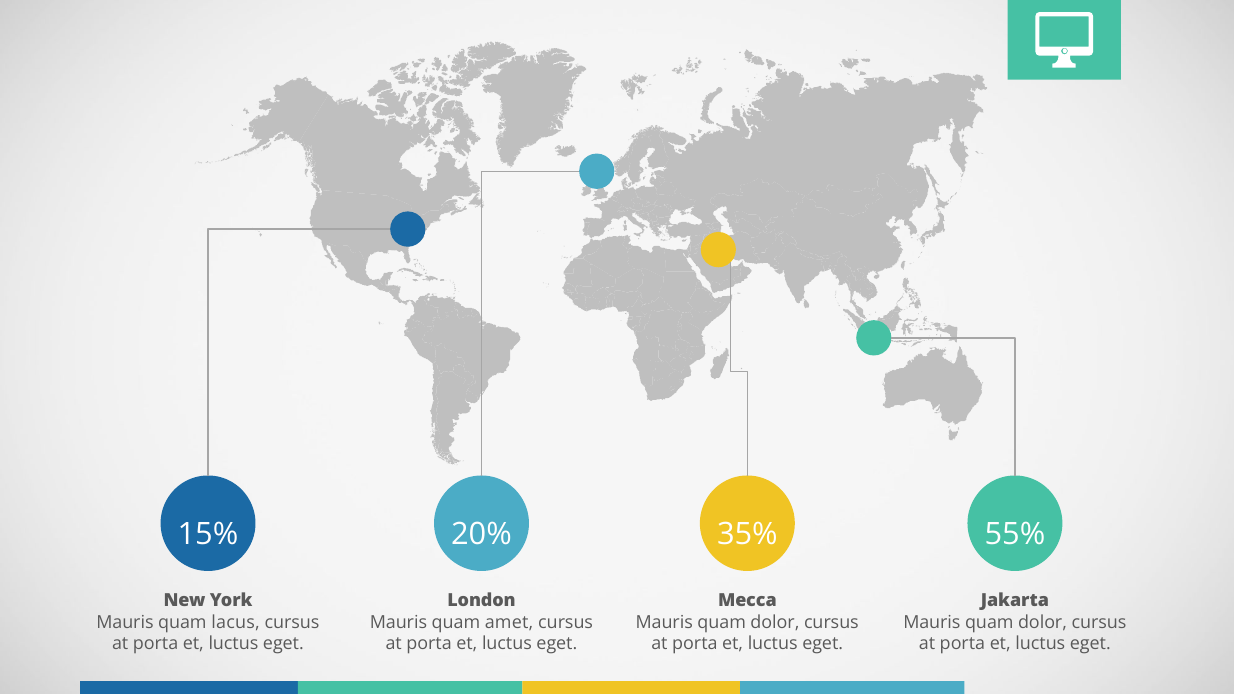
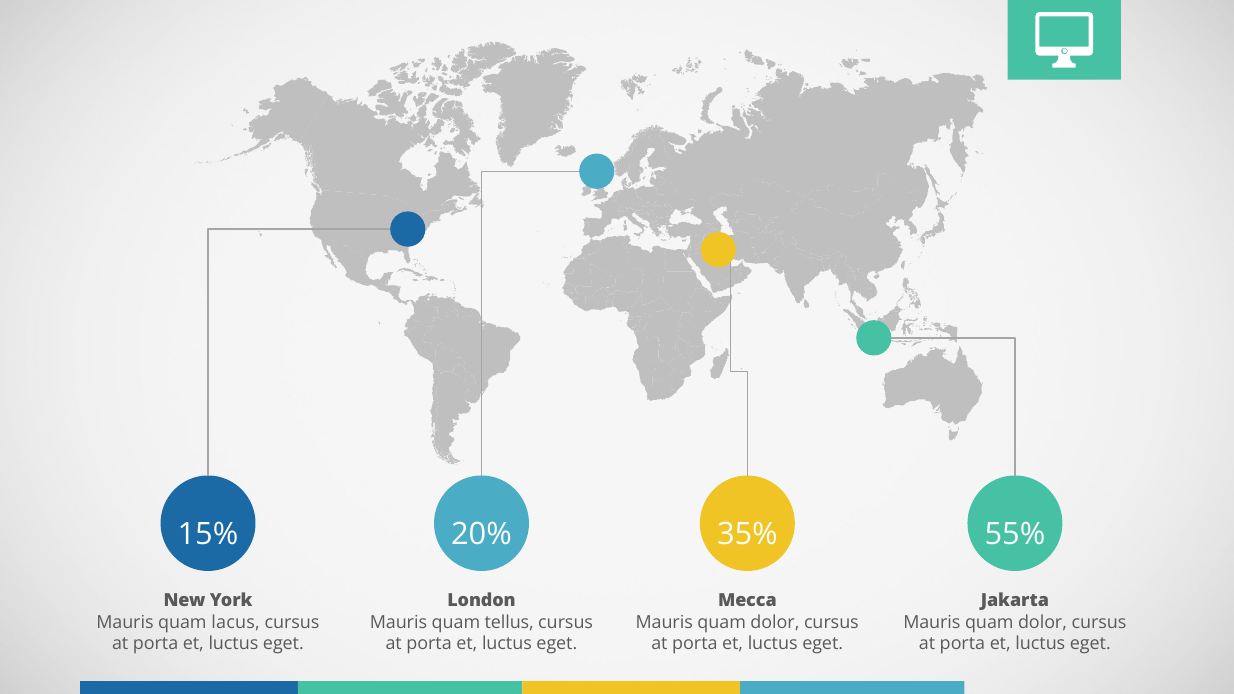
amet: amet -> tellus
